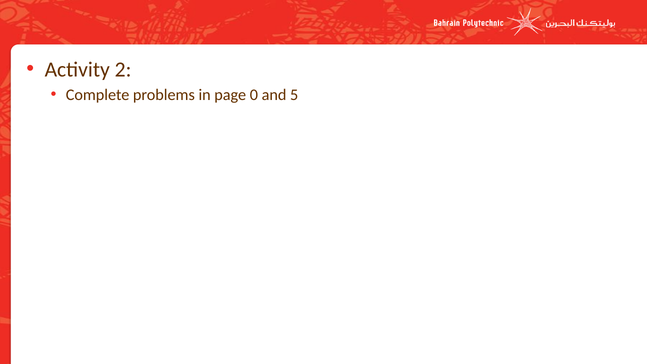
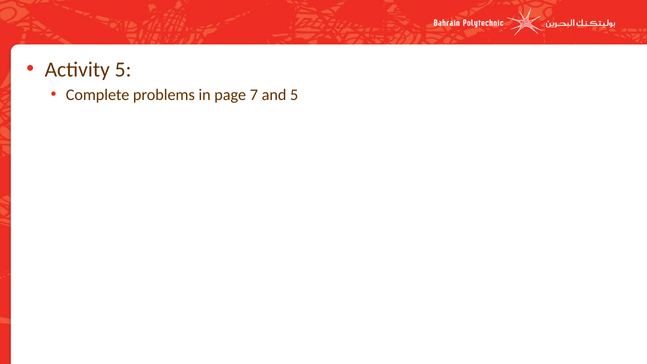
Activity 2: 2 -> 5
0: 0 -> 7
